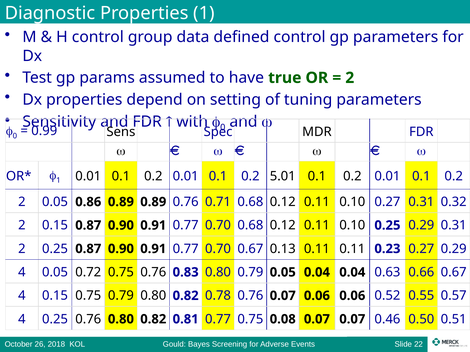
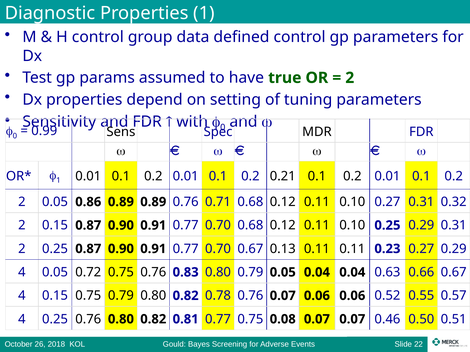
5.01: 5.01 -> 0.21
